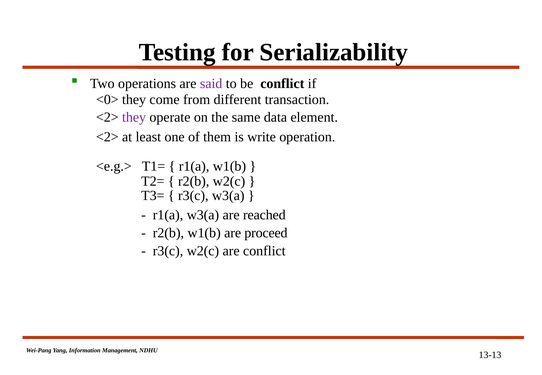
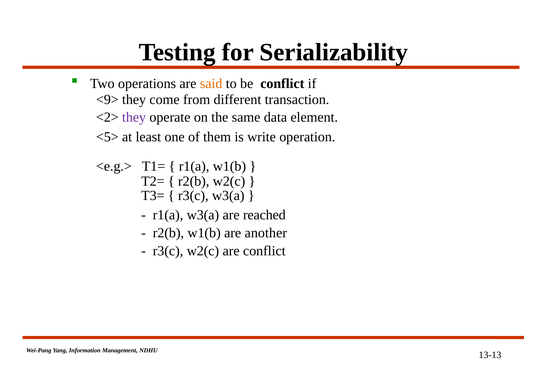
said colour: purple -> orange
<0>: <0> -> <9>
<2> at (107, 137): <2> -> <5>
proceed: proceed -> another
